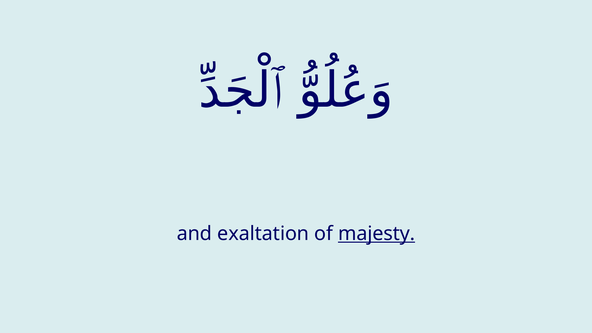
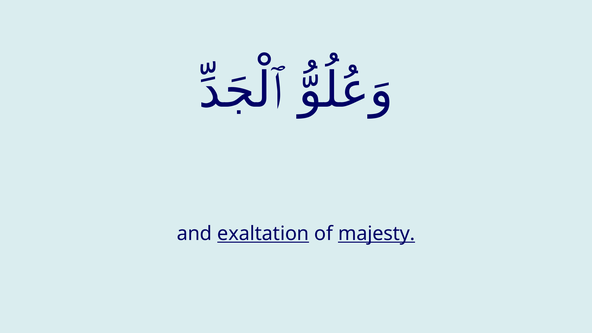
exaltation underline: none -> present
